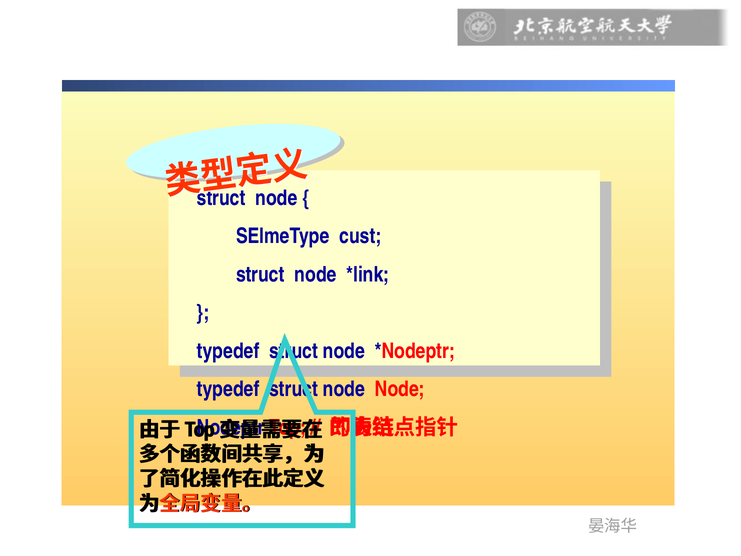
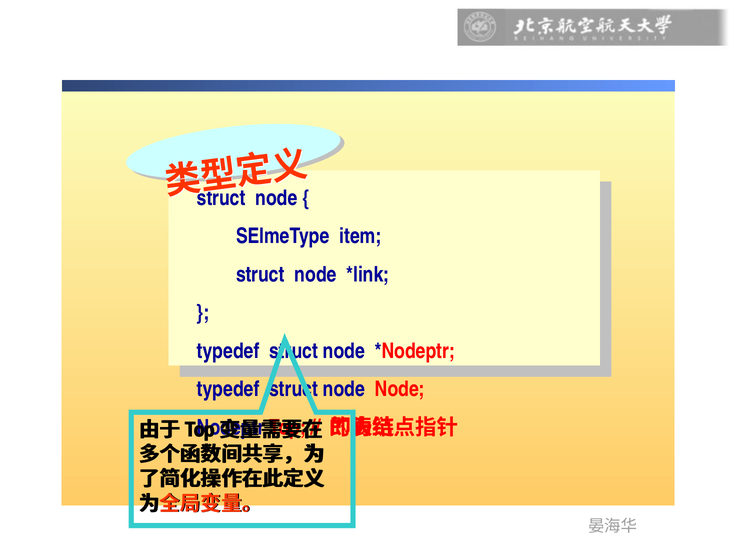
cust: cust -> item
